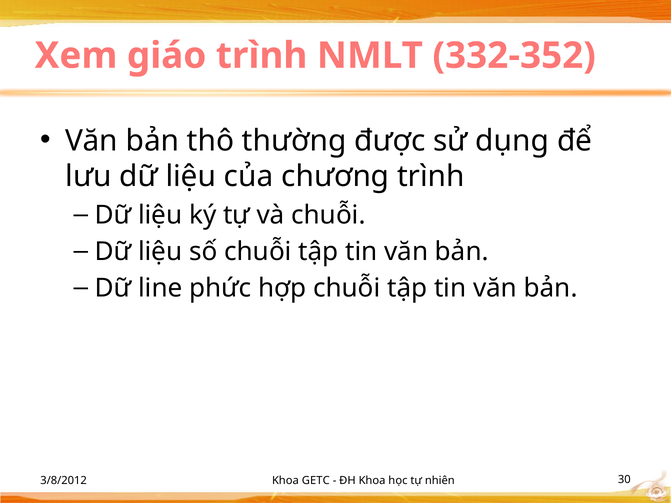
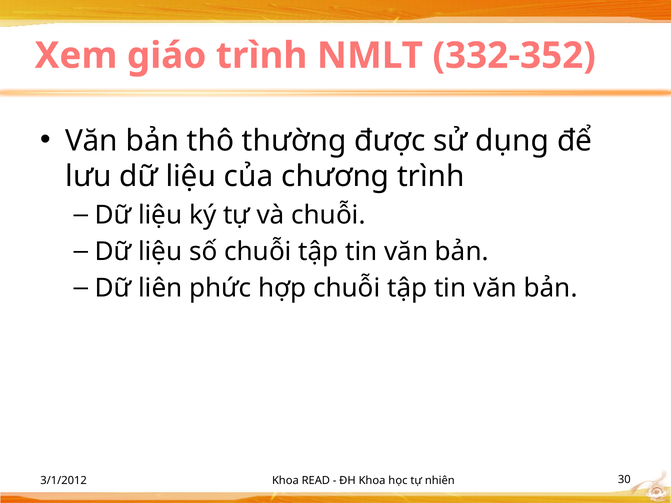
line: line -> liên
3/8/2012: 3/8/2012 -> 3/1/2012
GETC: GETC -> READ
